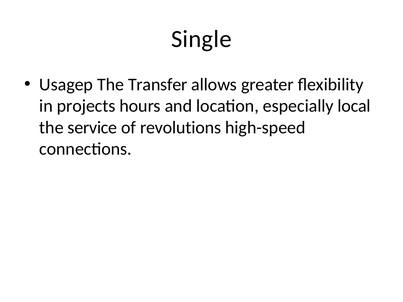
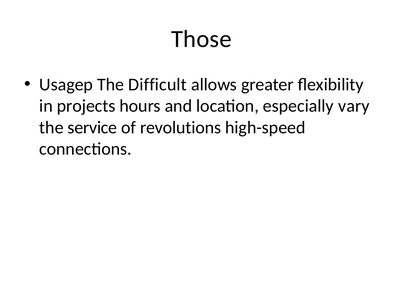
Single: Single -> Those
Transfer: Transfer -> Difficult
local: local -> vary
